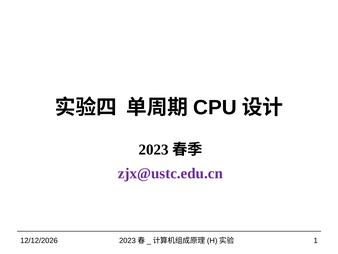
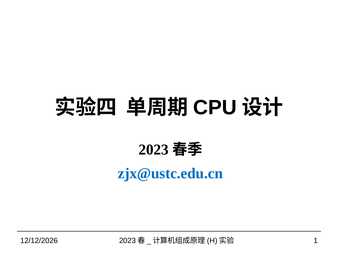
zjx@ustc.edu.cn colour: purple -> blue
